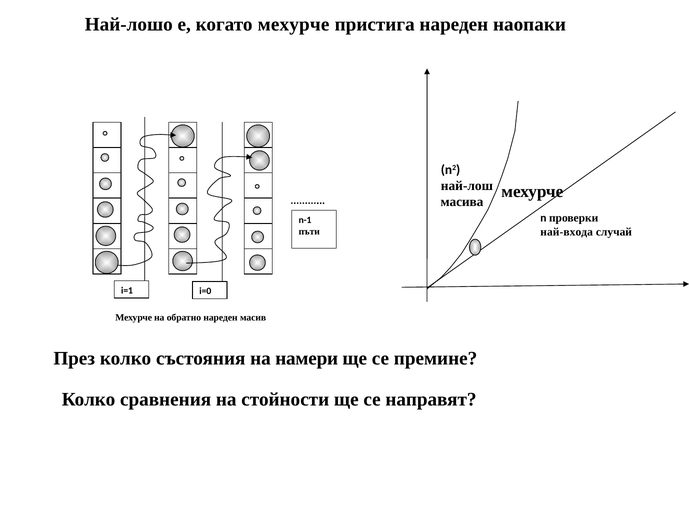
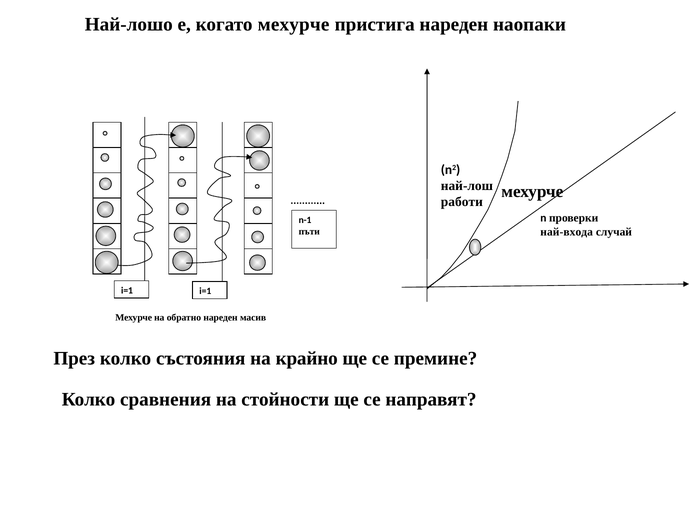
масива: масива -> работи
i=1 i=0: i=0 -> i=1
намери: намери -> крайно
